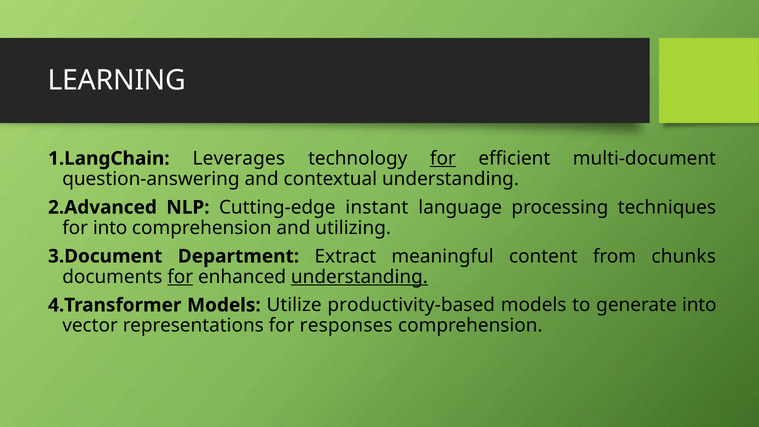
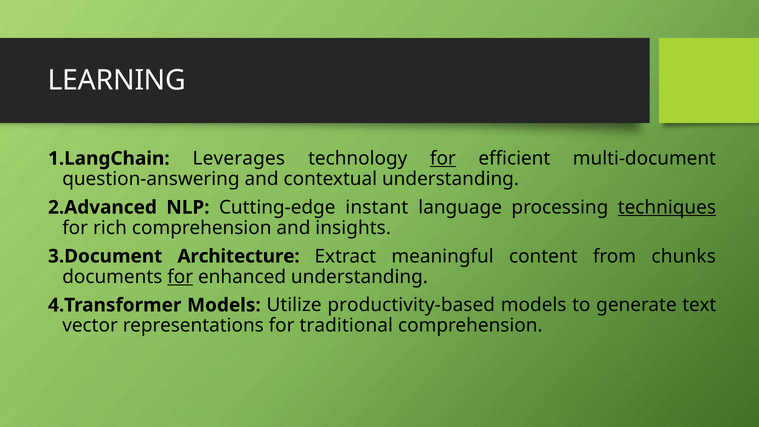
techniques underline: none -> present
for into: into -> rich
utilizing: utilizing -> insights
Department: Department -> Architecture
understanding at (359, 277) underline: present -> none
generate into: into -> text
responses: responses -> traditional
